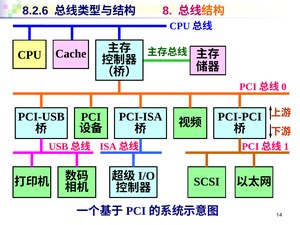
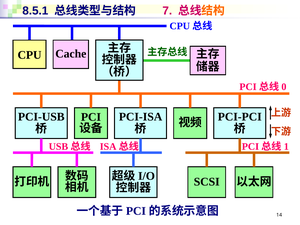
8.2.6: 8.2.6 -> 8.5.1
8: 8 -> 7
